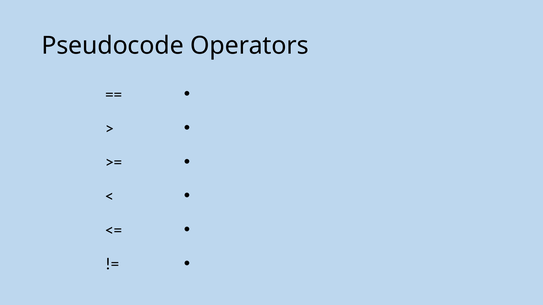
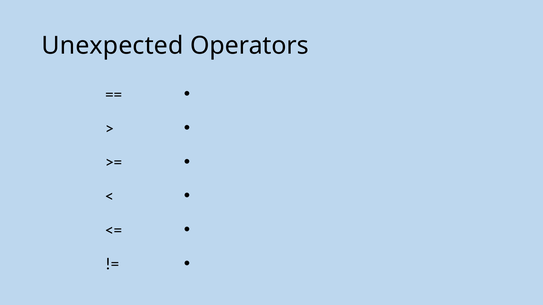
Pseudocode: Pseudocode -> Unexpected
